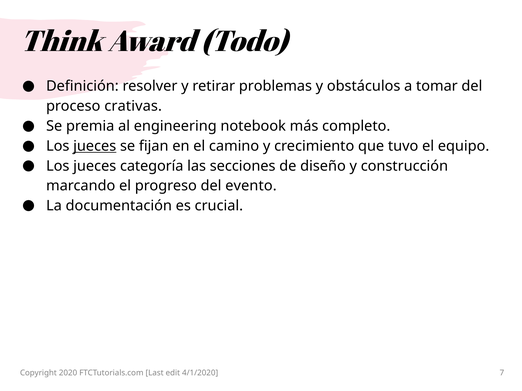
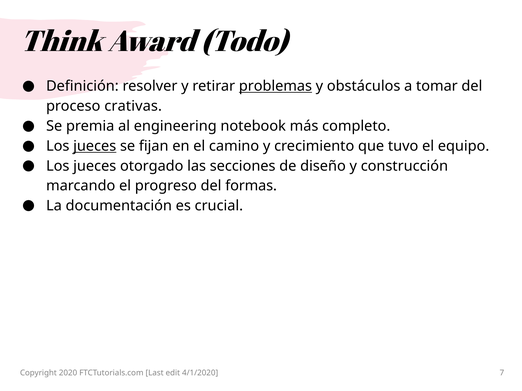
problemas underline: none -> present
categoría: categoría -> otorgado
evento: evento -> formas
